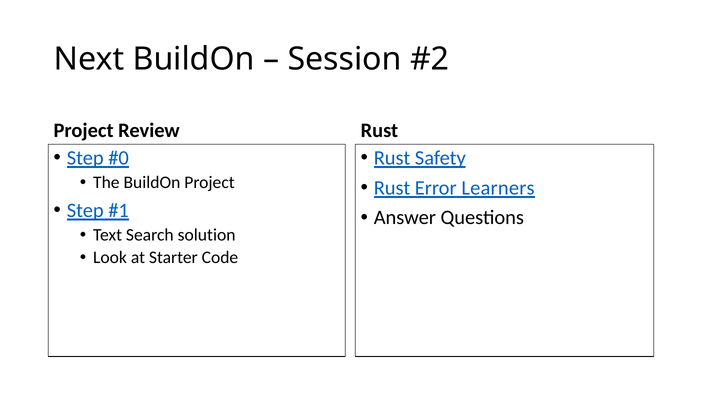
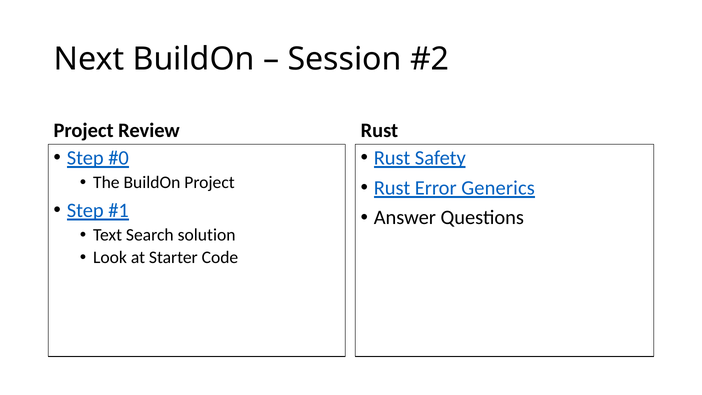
Learners: Learners -> Generics
